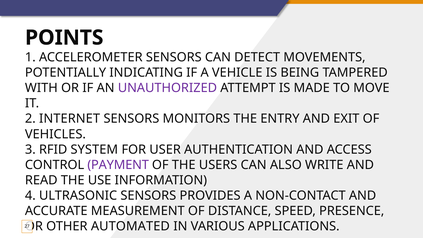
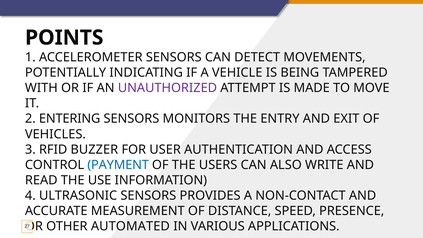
INTERNET: INTERNET -> ENTERING
SYSTEM: SYSTEM -> BUZZER
PAYMENT colour: purple -> blue
